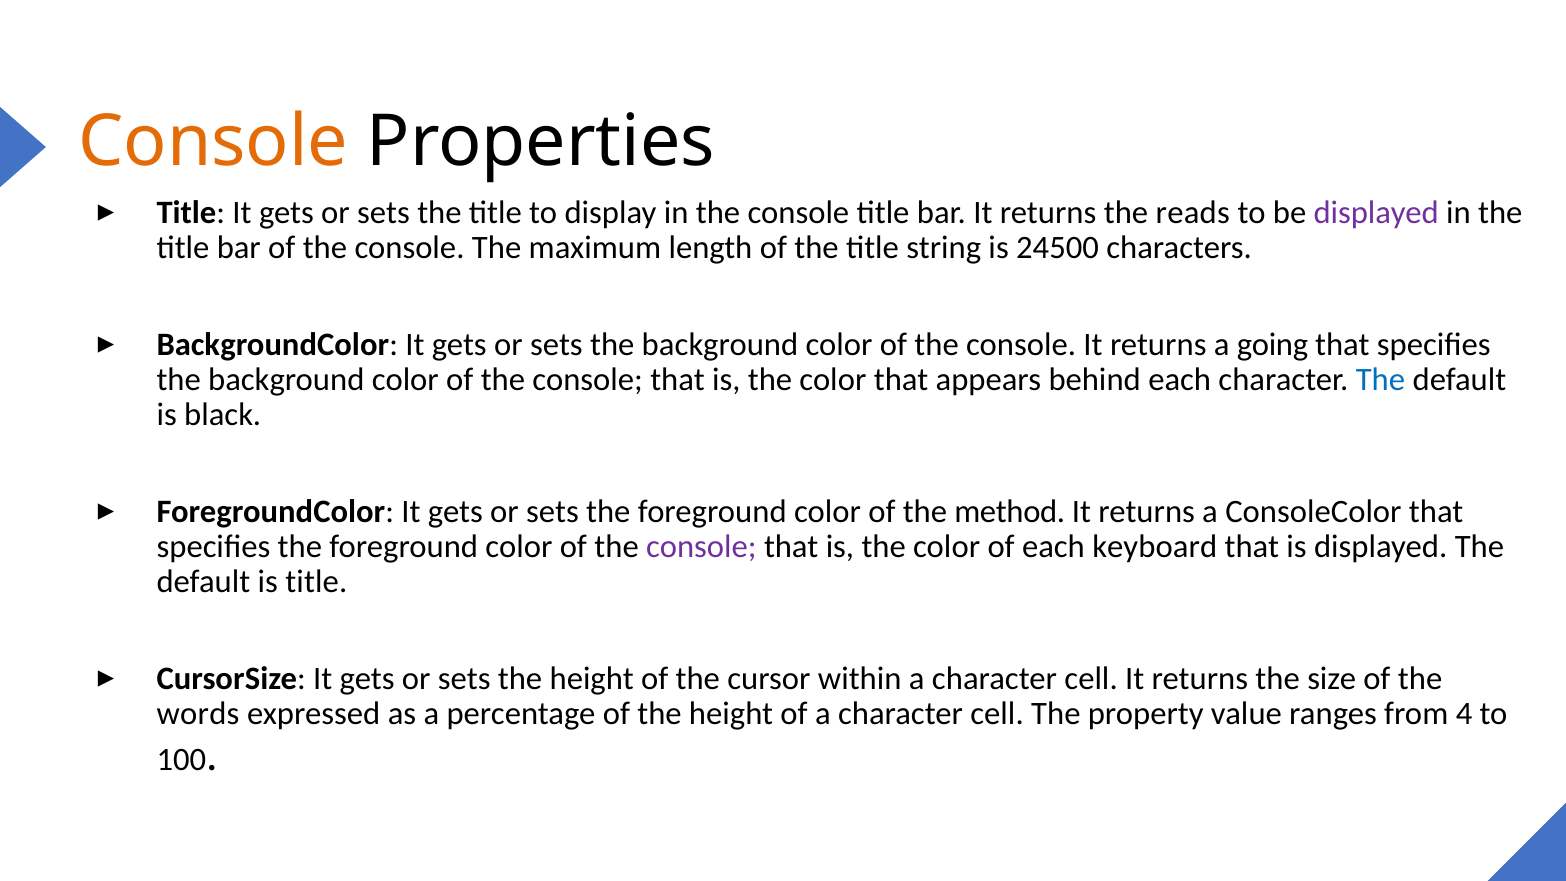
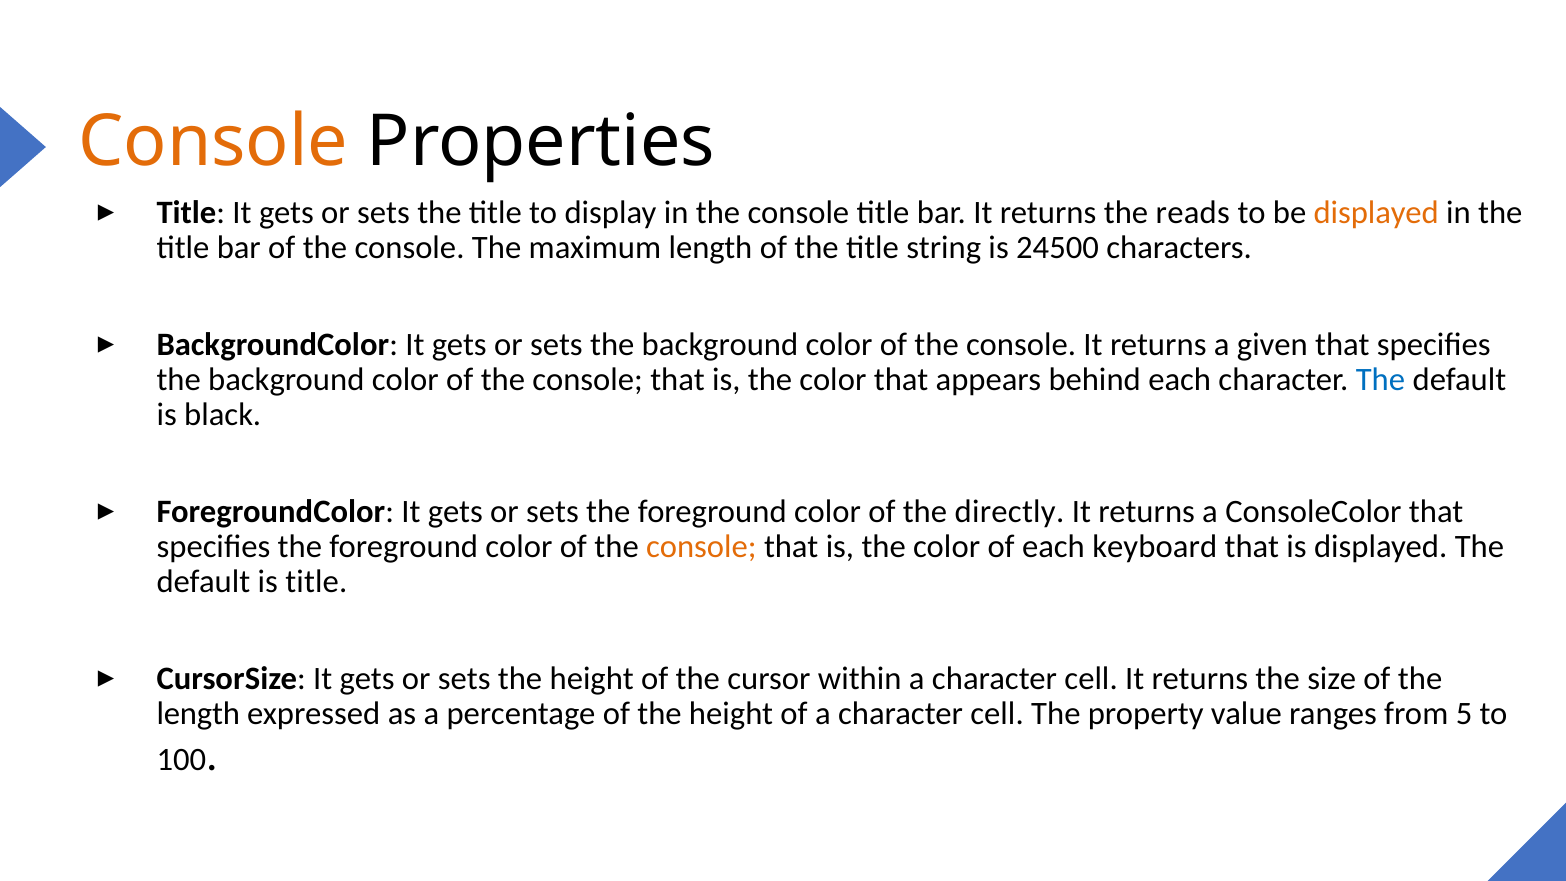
displayed at (1376, 212) colour: purple -> orange
going: going -> given
method: method -> directly
console at (701, 546) colour: purple -> orange
words at (198, 713): words -> length
4: 4 -> 5
